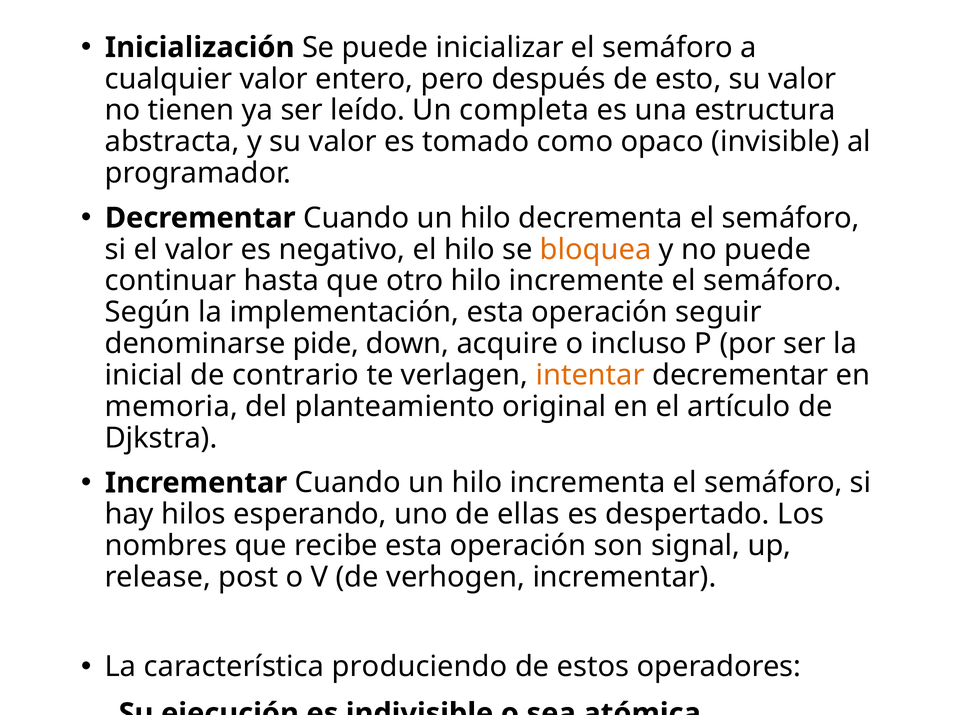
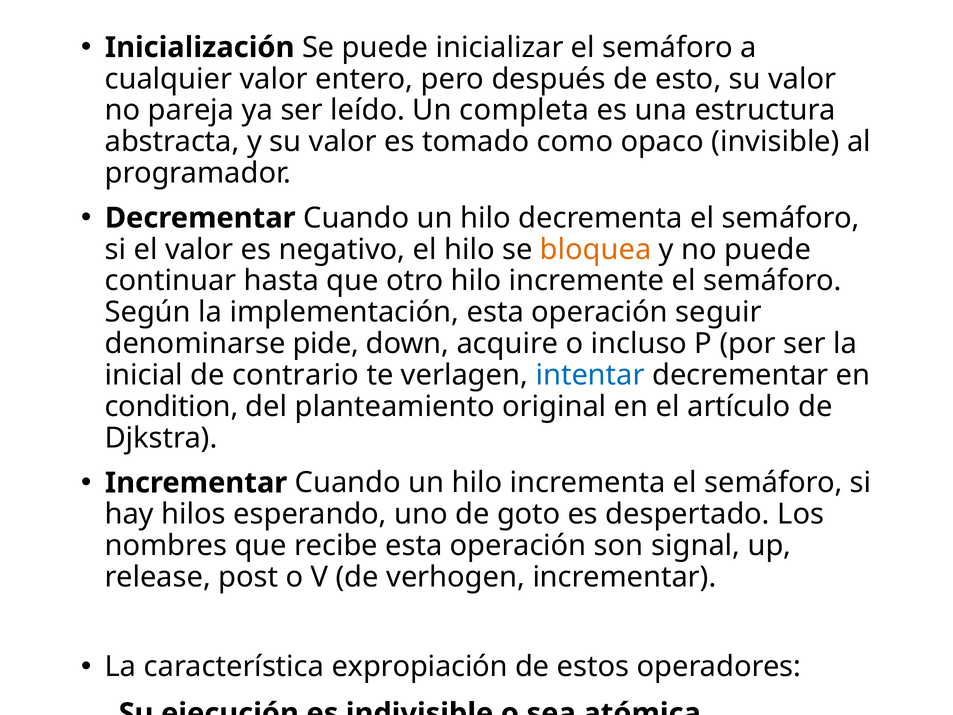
tienen: tienen -> pareja
intentar colour: orange -> blue
memoria: memoria -> condition
ellas: ellas -> goto
produciendo: produciendo -> expropiación
